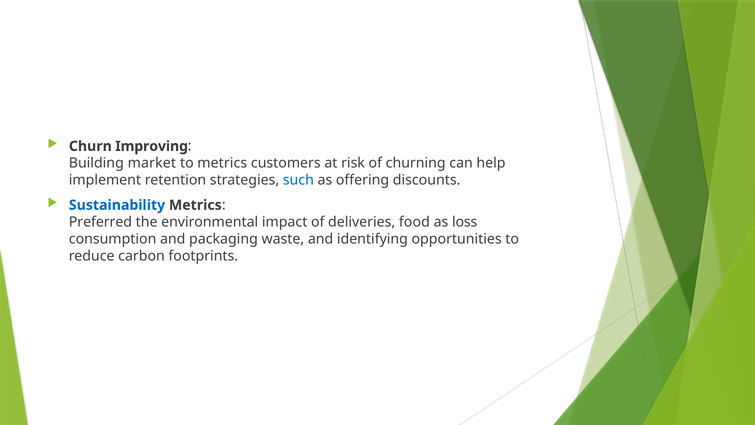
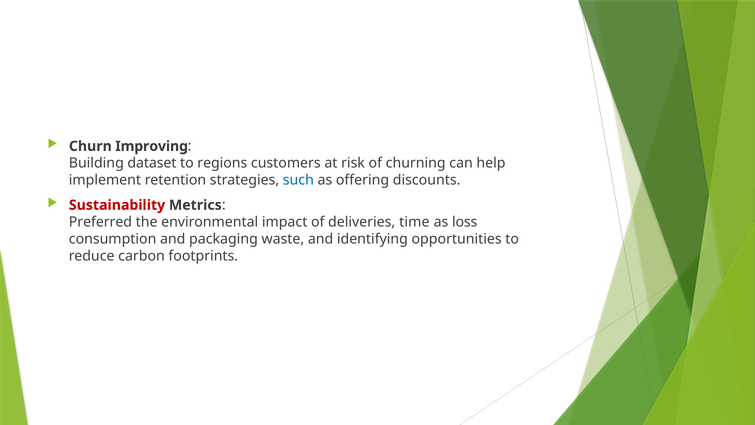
market: market -> dataset
to metrics: metrics -> regions
Sustainability colour: blue -> red
food: food -> time
